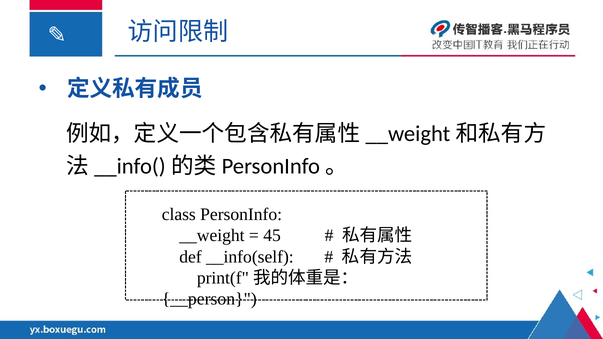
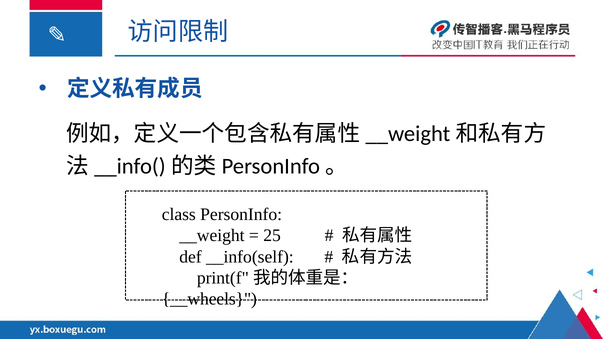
45: 45 -> 25
__person: __person -> __wheels
